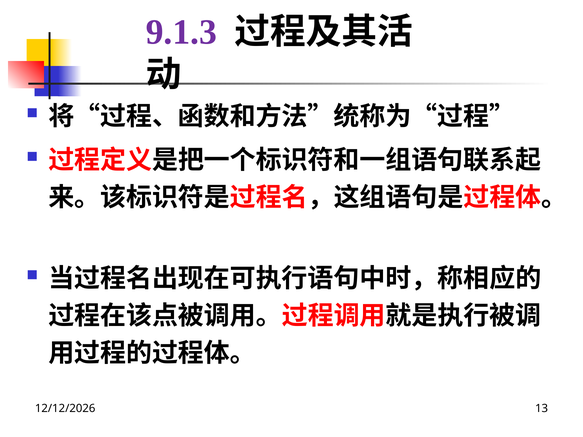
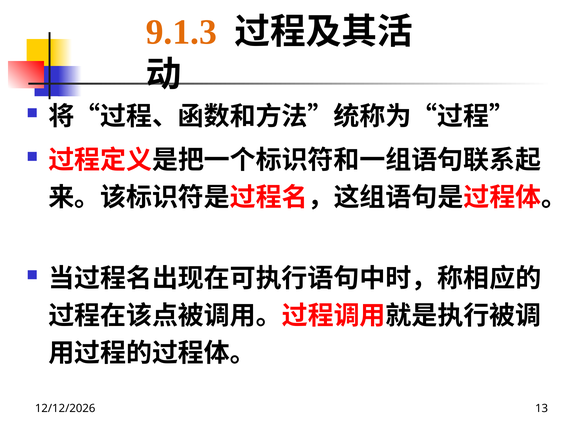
9.1.3 colour: purple -> orange
